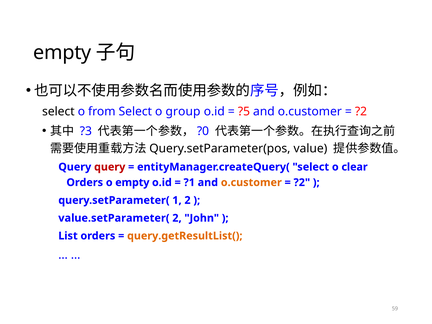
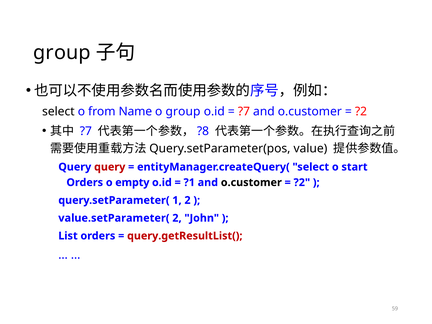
empty at (62, 53): empty -> group
from Select: Select -> Name
?5 at (244, 112): ?5 -> ?7
?3 at (86, 131): ?3 -> ?7
?0: ?0 -> ?8
clear: clear -> start
o.customer at (251, 182) colour: orange -> black
query.getResultList( colour: orange -> red
